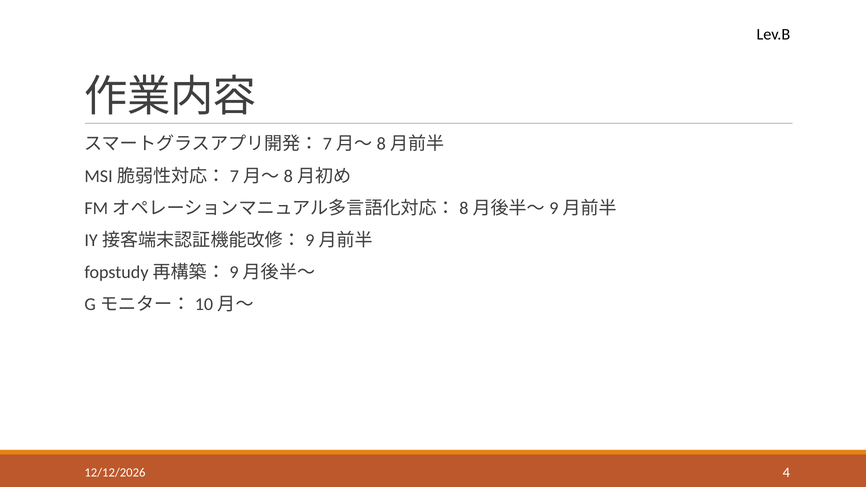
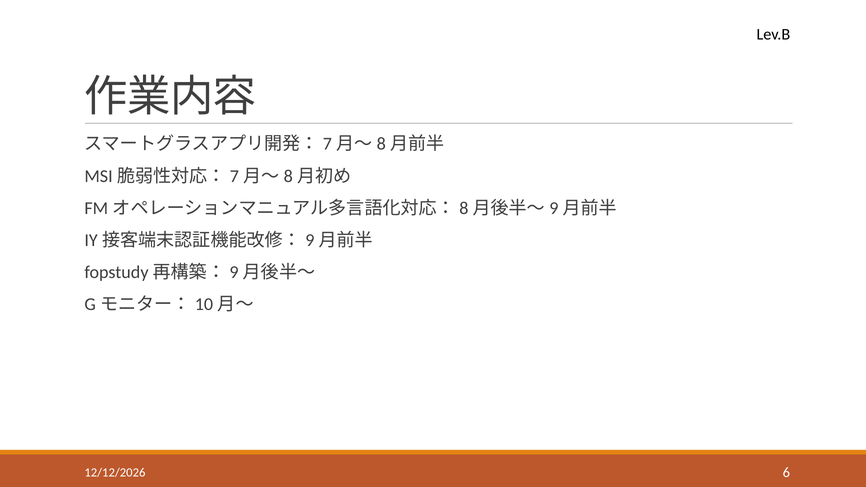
4: 4 -> 6
